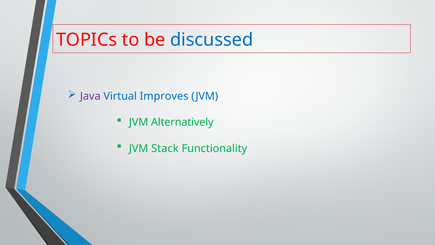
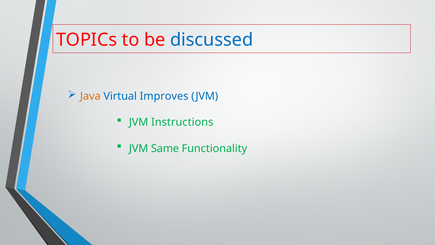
Java colour: purple -> orange
Alternatively: Alternatively -> Instructions
Stack: Stack -> Same
